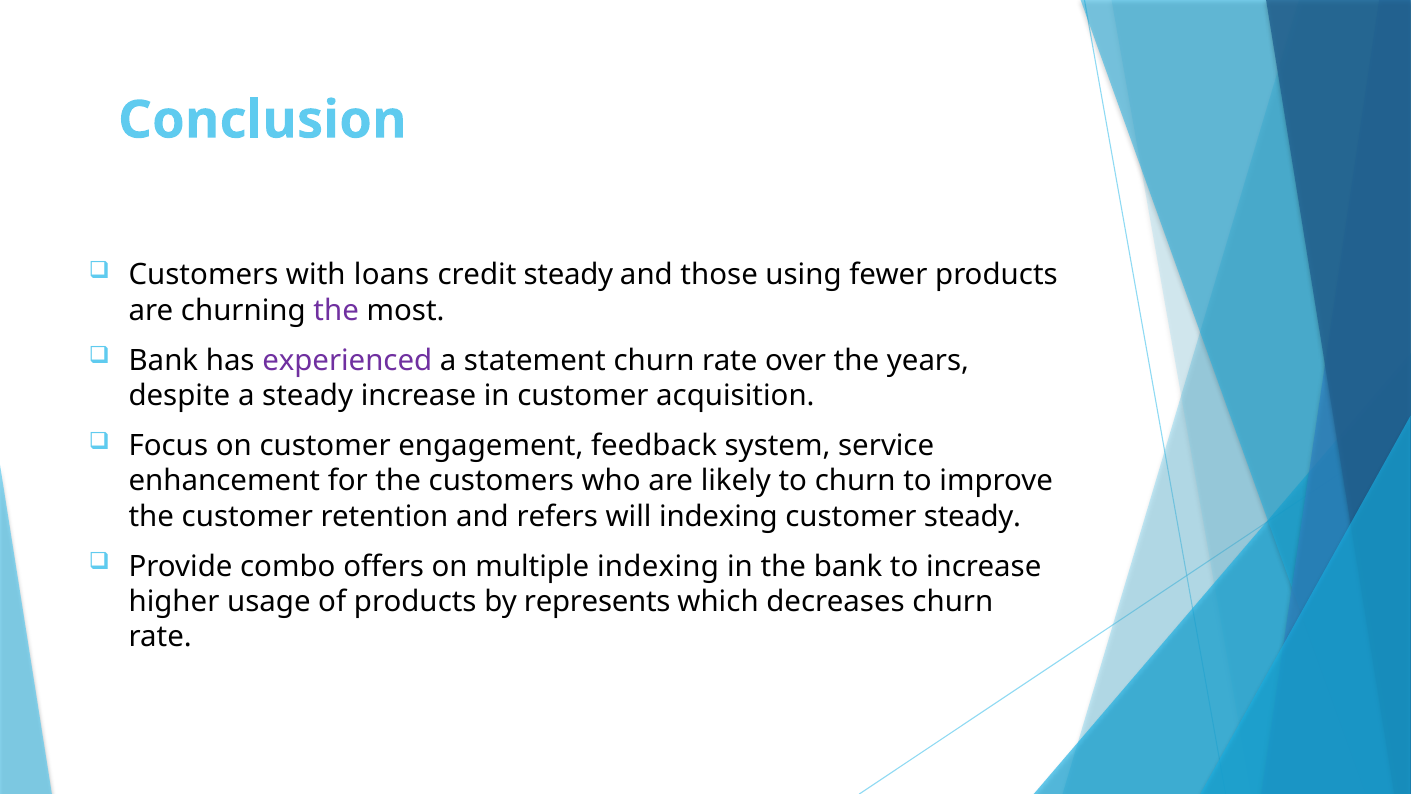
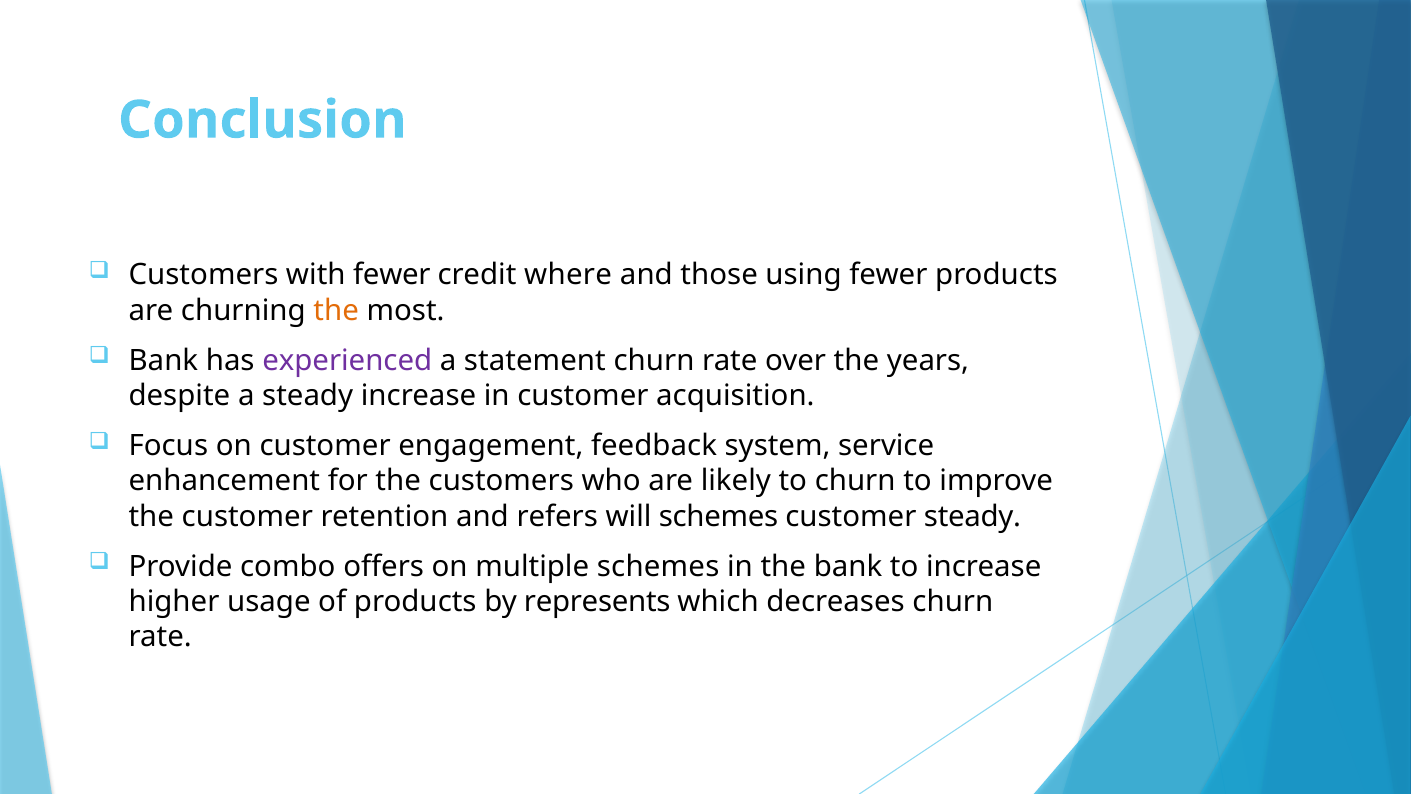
with loans: loans -> fewer
credit steady: steady -> where
the at (336, 310) colour: purple -> orange
will indexing: indexing -> schemes
multiple indexing: indexing -> schemes
